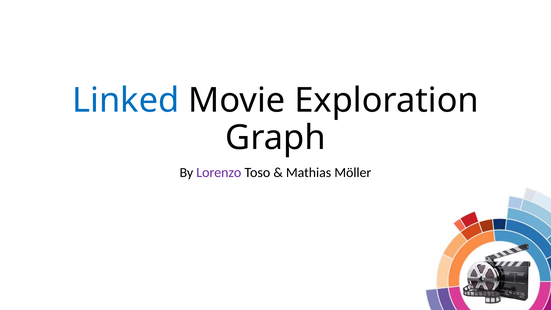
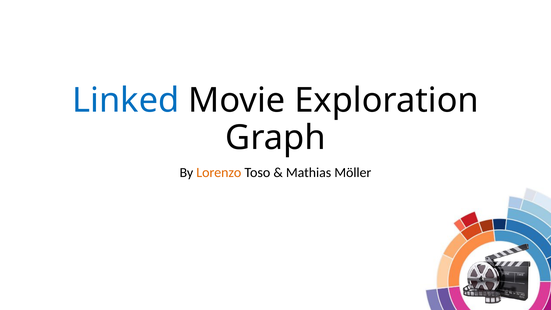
Lorenzo colour: purple -> orange
